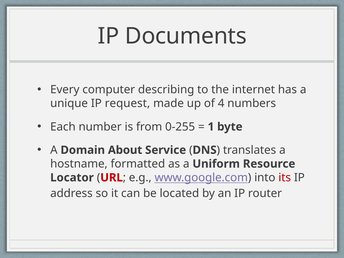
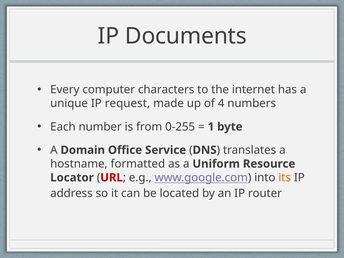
describing: describing -> characters
About: About -> Office
its colour: red -> orange
